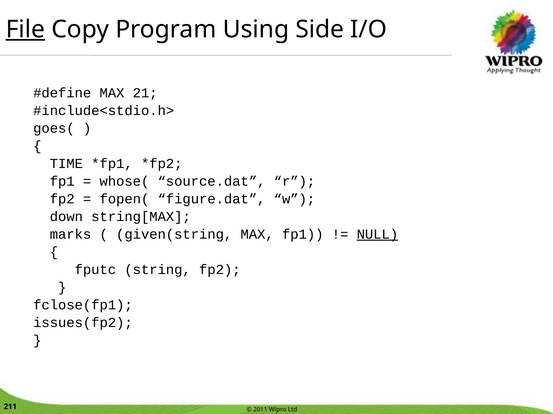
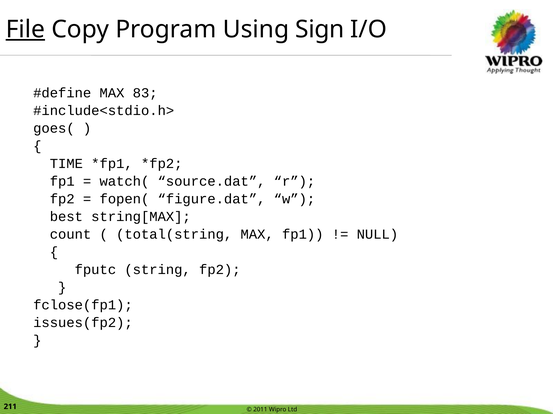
Side: Side -> Sign
21: 21 -> 83
whose(: whose( -> watch(
down: down -> best
marks: marks -> count
given(string: given(string -> total(string
NULL underline: present -> none
